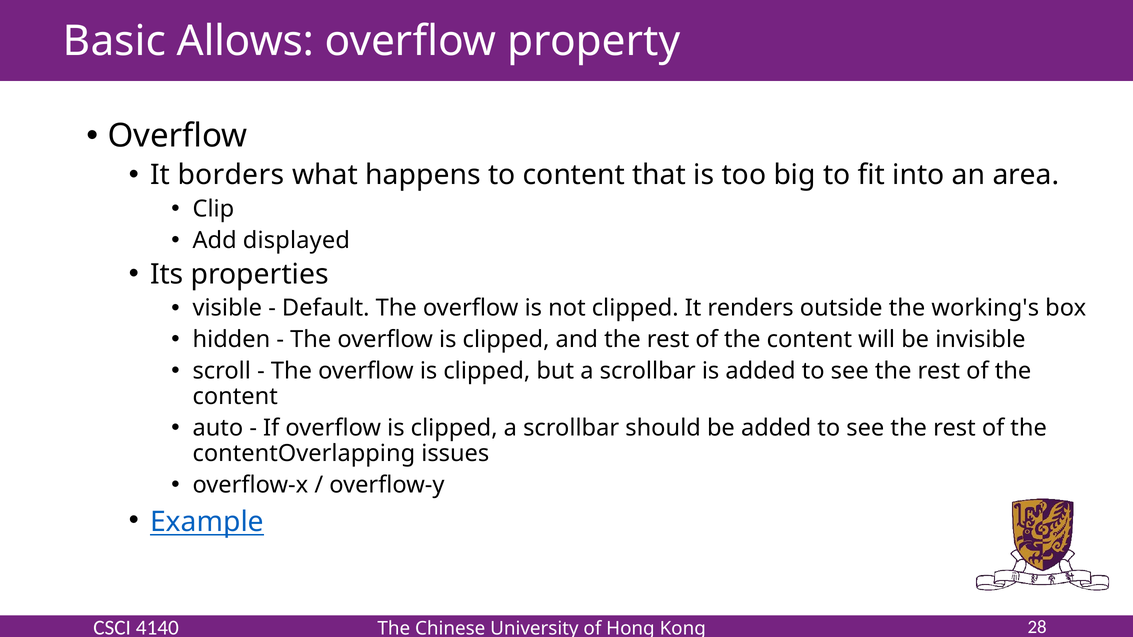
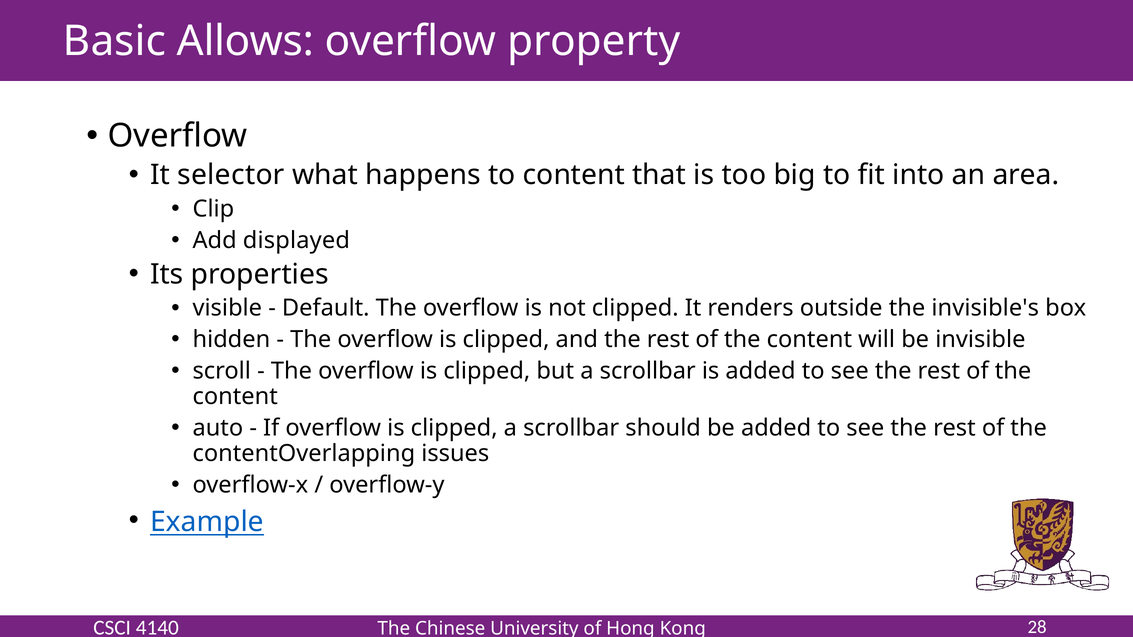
borders: borders -> selector
working's: working's -> invisible's
